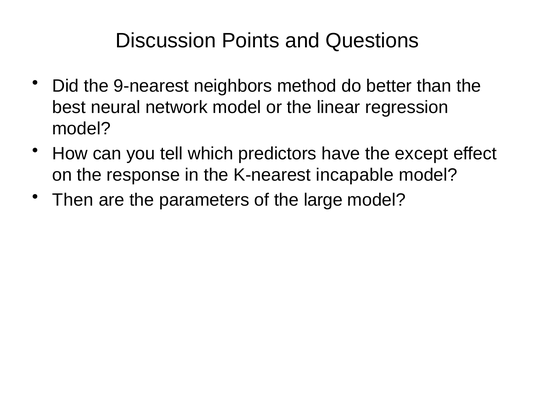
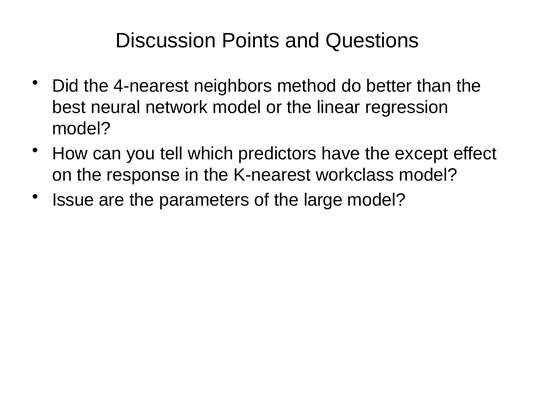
9-nearest: 9-nearest -> 4-nearest
incapable: incapable -> workclass
Then: Then -> Issue
